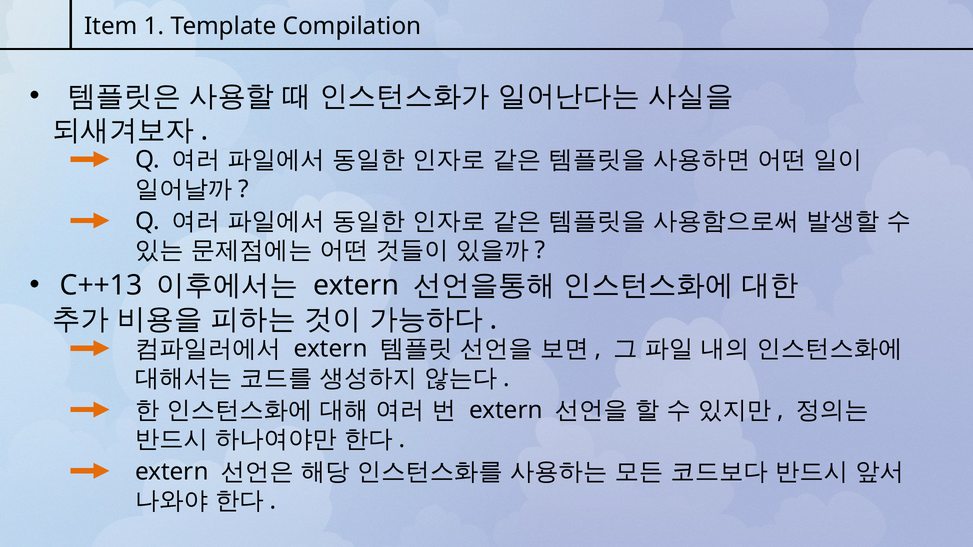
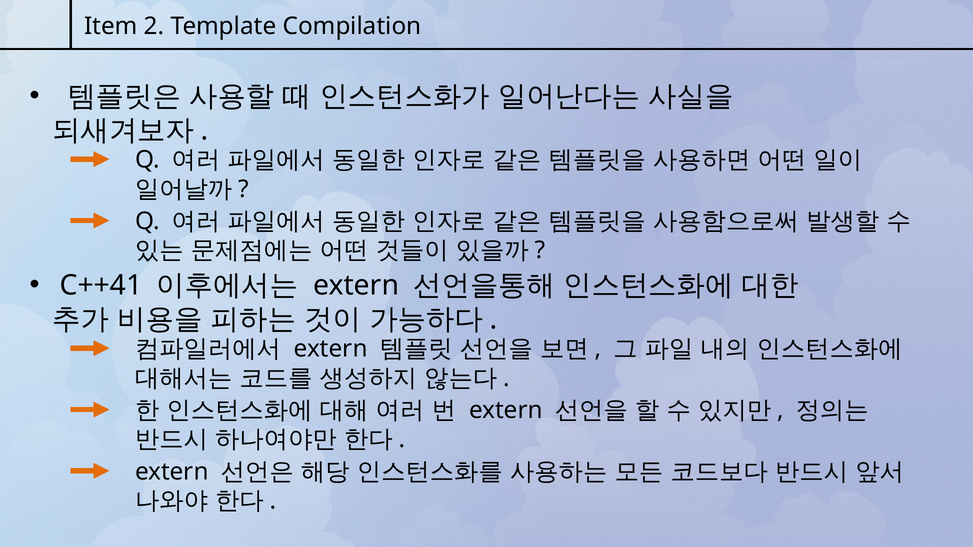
1: 1 -> 2
C++13: C++13 -> C++41
